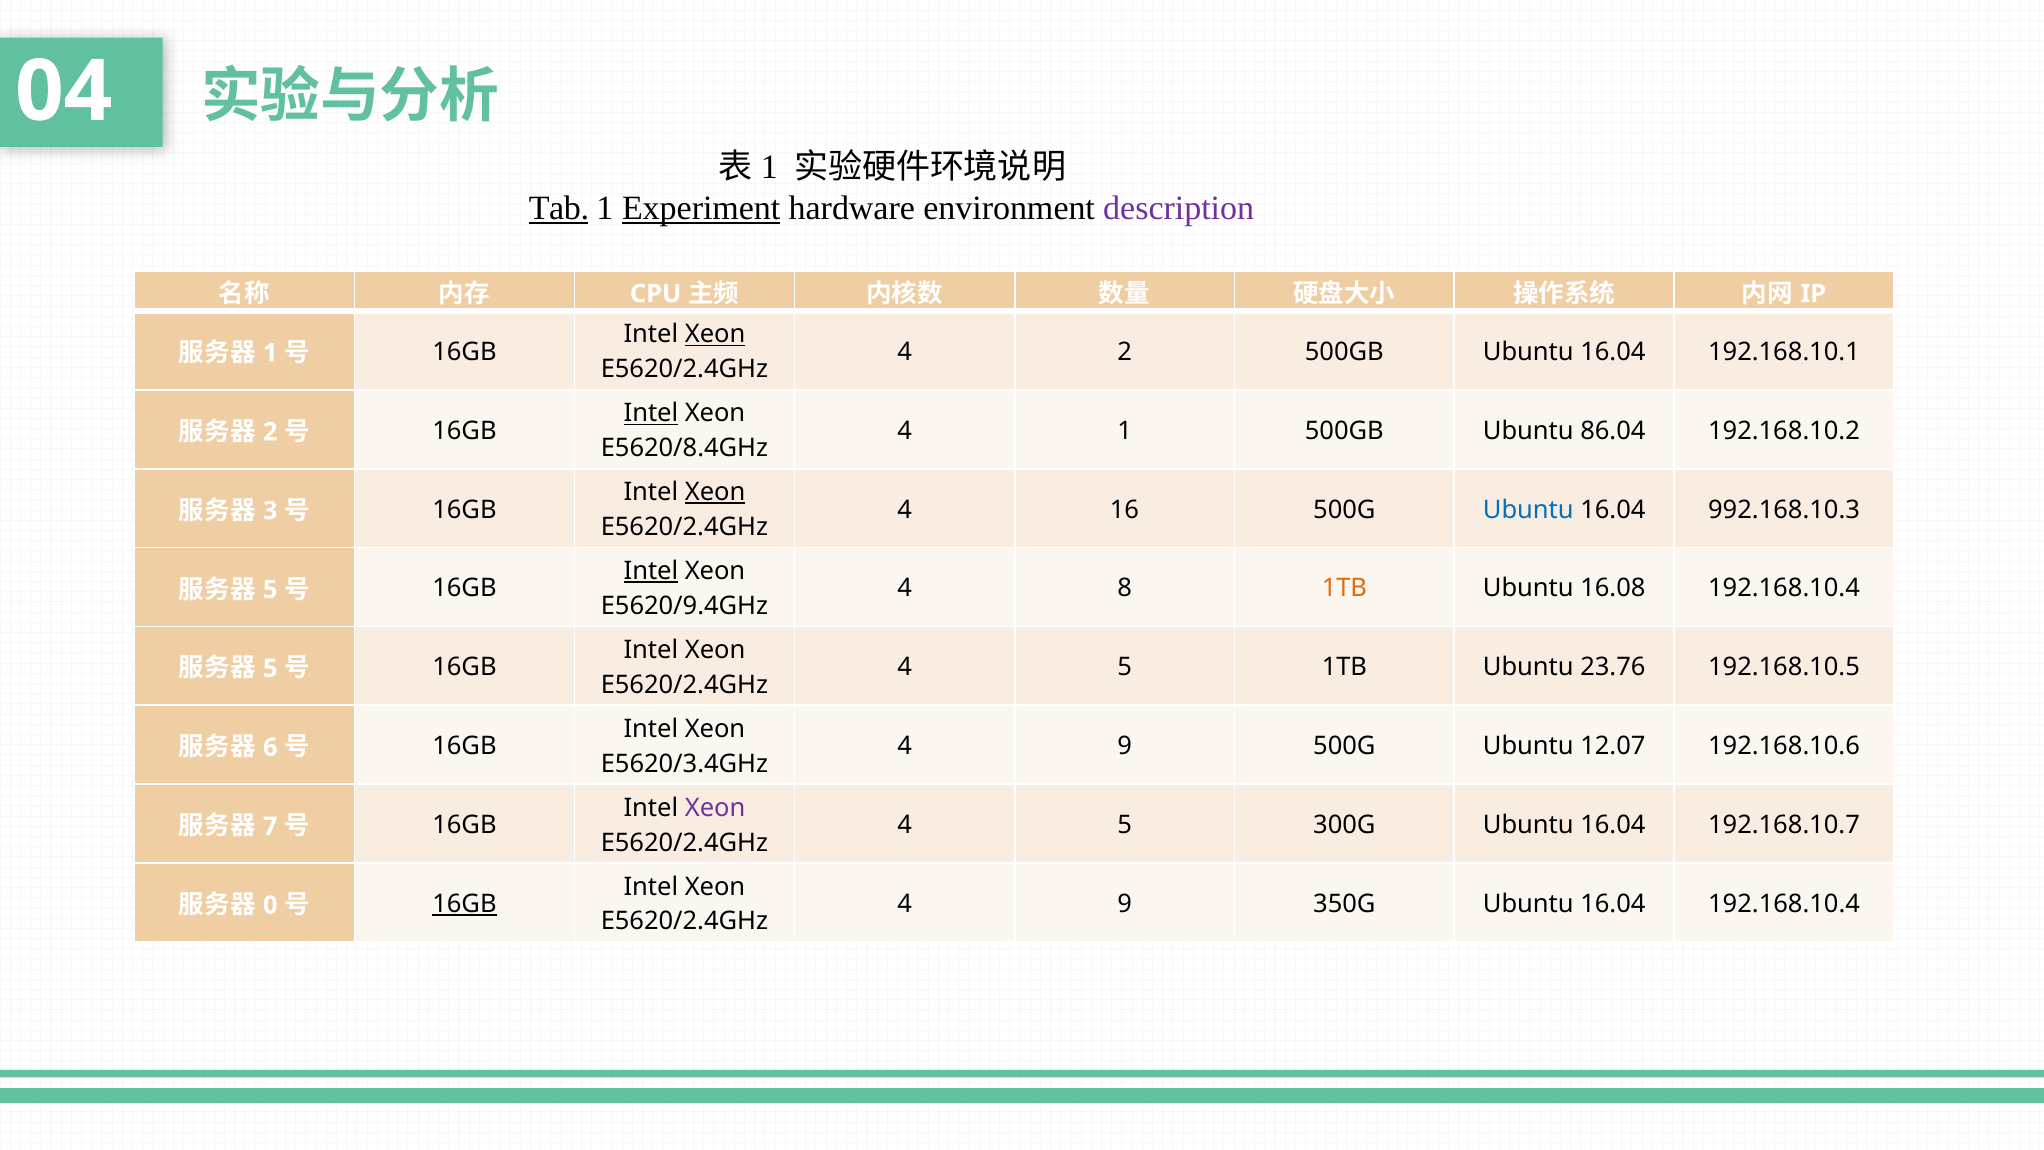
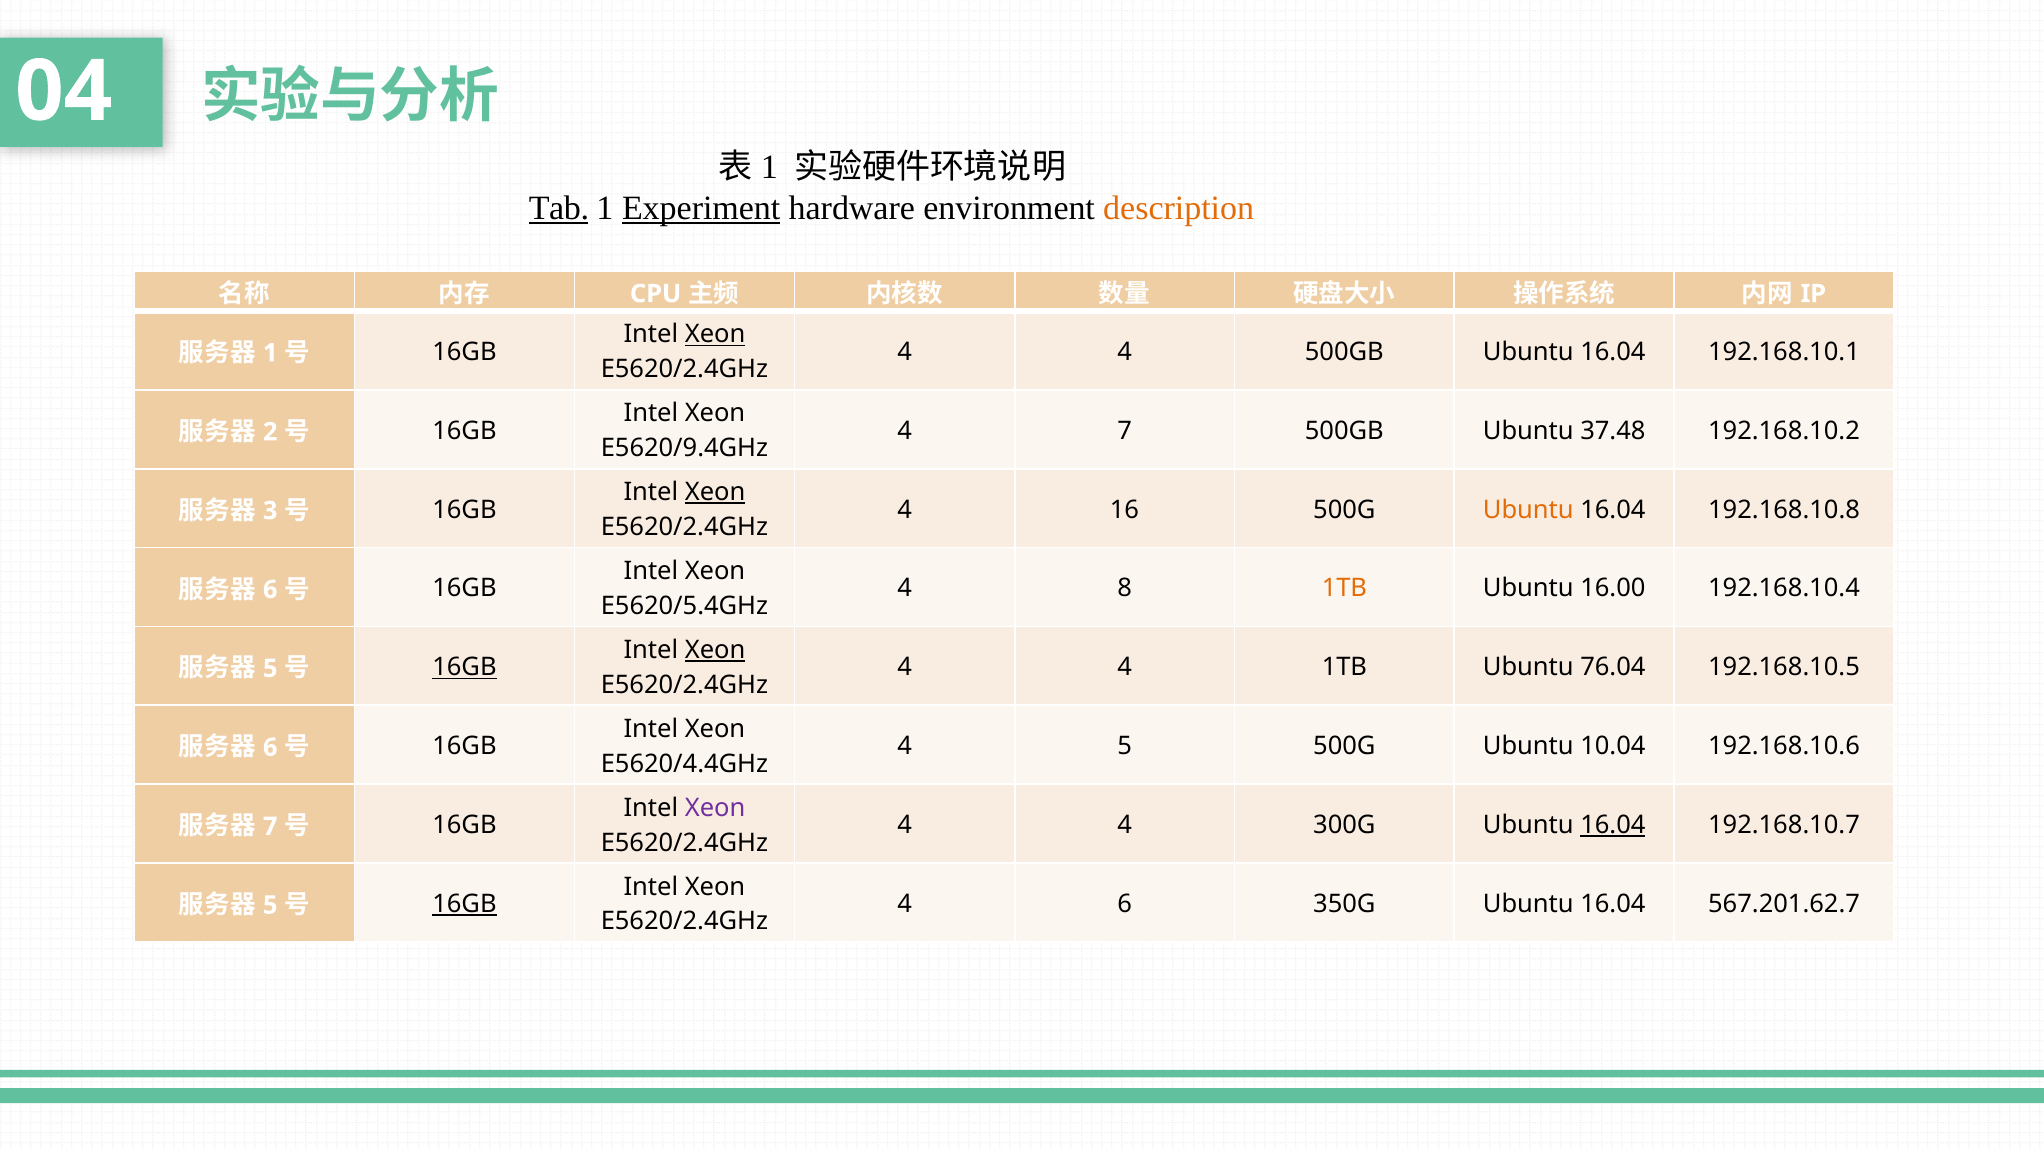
description colour: purple -> orange
2 at (1125, 352): 2 -> 4
Intel at (651, 413) underline: present -> none
4 1: 1 -> 7
86.04: 86.04 -> 37.48
E5620/8.4GHz: E5620/8.4GHz -> E5620/9.4GHz
Ubuntu at (1528, 509) colour: blue -> orange
992.168.10.3: 992.168.10.3 -> 192.168.10.8
Intel at (651, 571) underline: present -> none
5 at (270, 589): 5 -> 6
16.08: 16.08 -> 16.00
E5620/9.4GHz: E5620/9.4GHz -> E5620/5.4GHz
Xeon at (715, 650) underline: none -> present
16GB at (464, 667) underline: none -> present
5 at (1125, 667): 5 -> 4
23.76: 23.76 -> 76.04
9 at (1125, 746): 9 -> 5
12.07: 12.07 -> 10.04
E5620/3.4GHz: E5620/3.4GHz -> E5620/4.4GHz
5 at (1125, 825): 5 -> 4
16.04 at (1613, 825) underline: none -> present
0 at (270, 905): 0 -> 5
9 at (1125, 904): 9 -> 6
16.04 192.168.10.4: 192.168.10.4 -> 567.201.62.7
